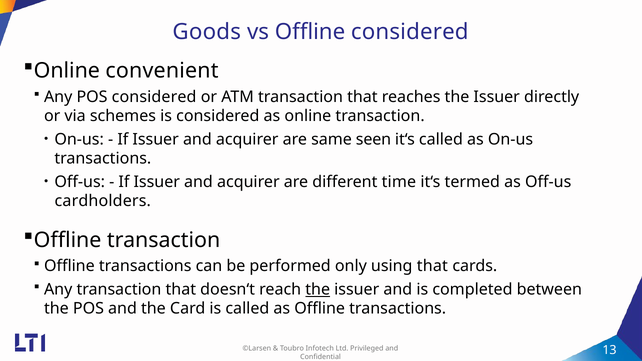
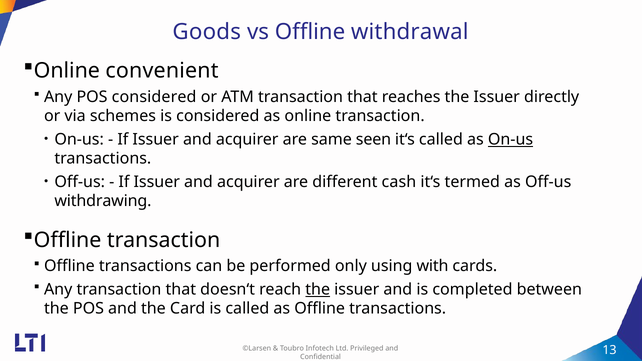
Offline considered: considered -> withdrawal
On-us at (511, 139) underline: none -> present
time: time -> cash
cardholders: cardholders -> withdrawing
using that: that -> with
